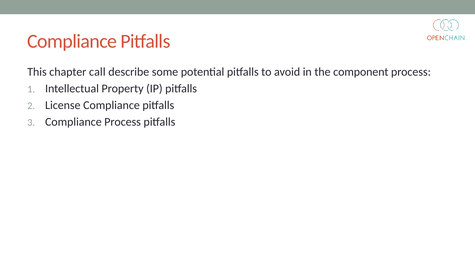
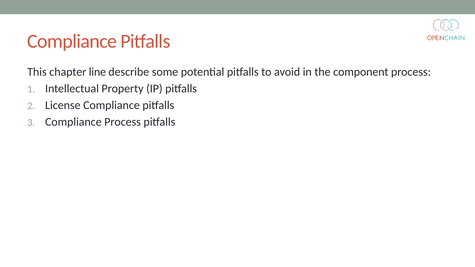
call: call -> line
